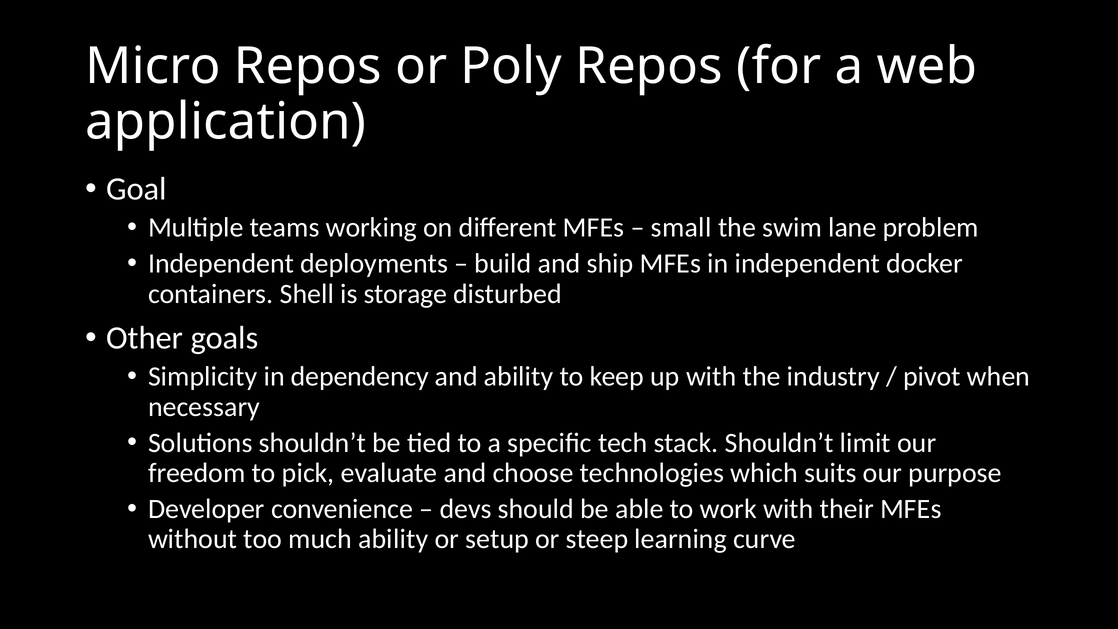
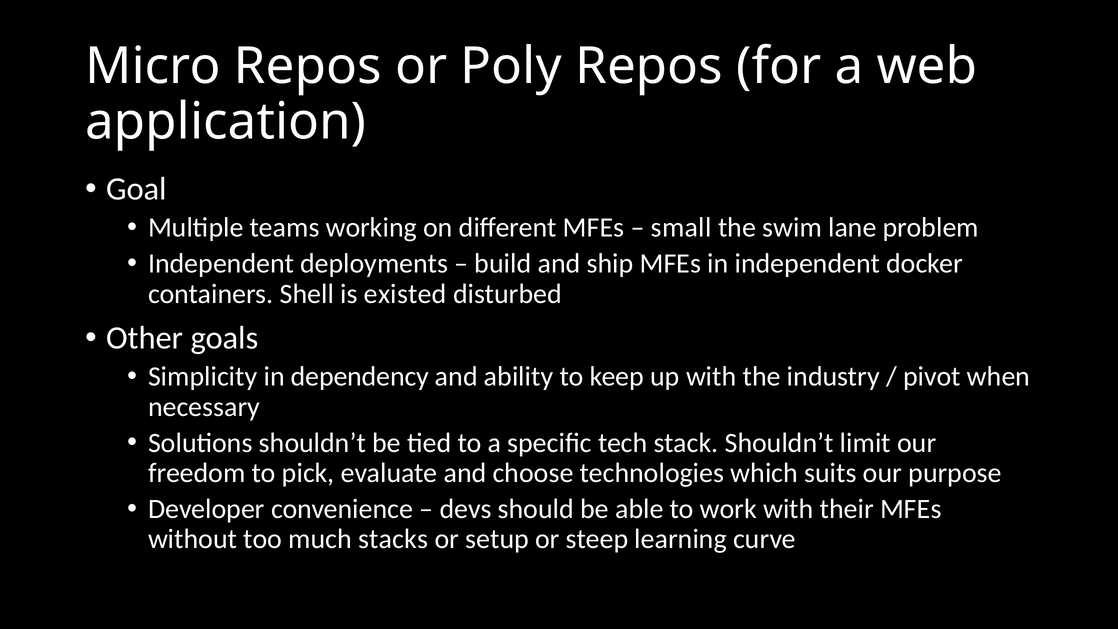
storage: storage -> existed
much ability: ability -> stacks
